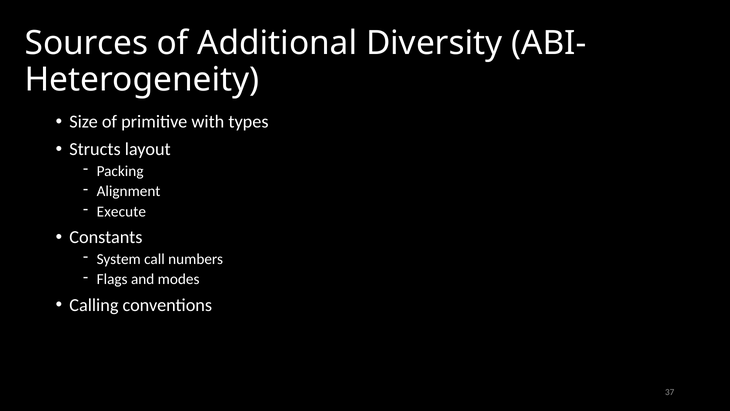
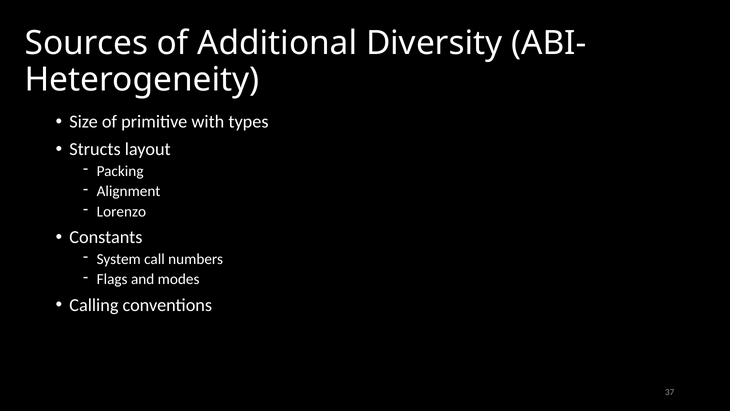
Execute: Execute -> Lorenzo
